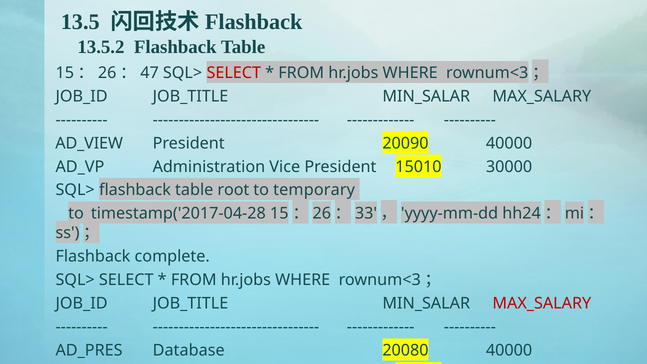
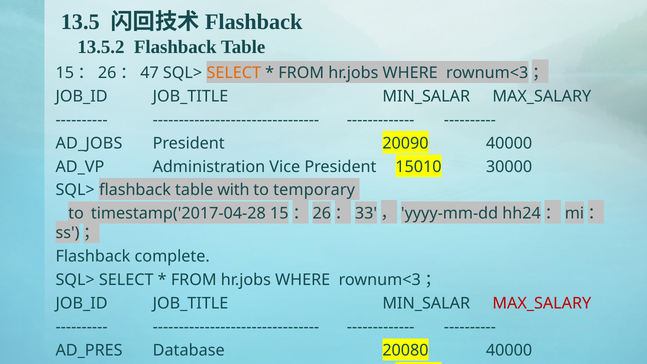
SELECT at (234, 73) colour: red -> orange
AD_VIEW: AD_VIEW -> AD_JOBS
root: root -> with
